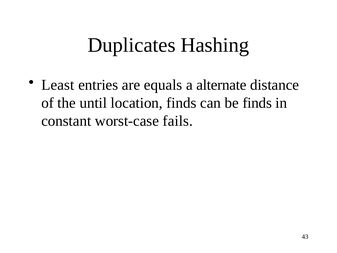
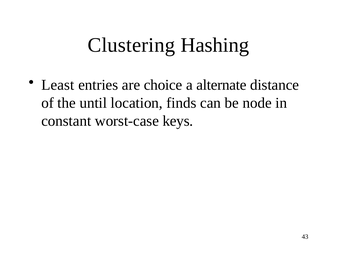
Duplicates: Duplicates -> Clustering
equals: equals -> choice
be finds: finds -> node
fails: fails -> keys
